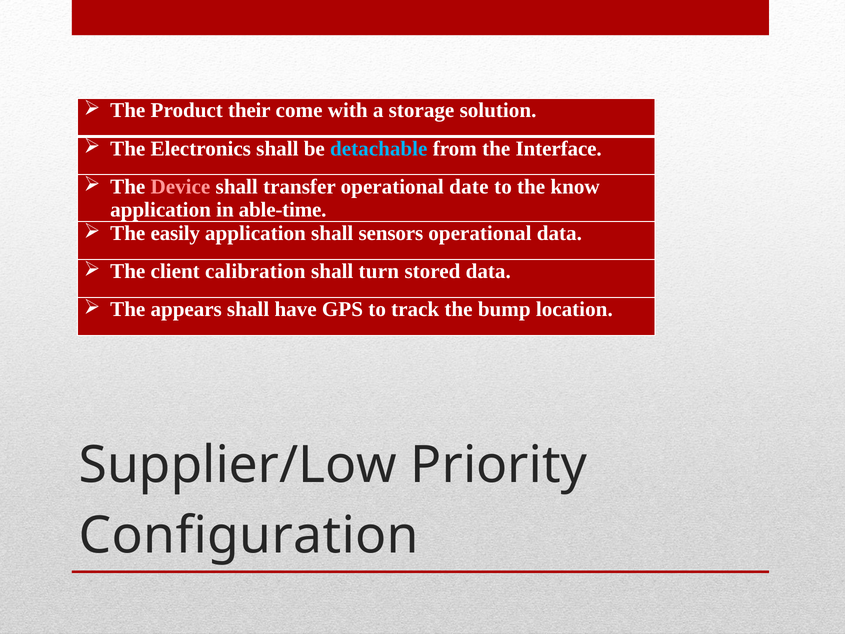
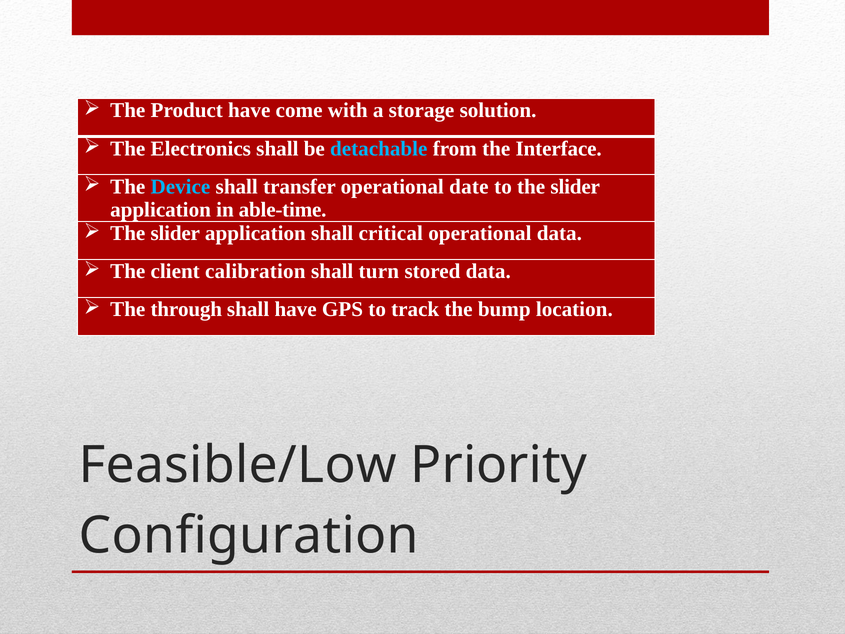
Product their: their -> have
Device colour: pink -> light blue
to the know: know -> slider
easily at (175, 233): easily -> slider
sensors: sensors -> critical
appears: appears -> through
Supplier/Low: Supplier/Low -> Feasible/Low
